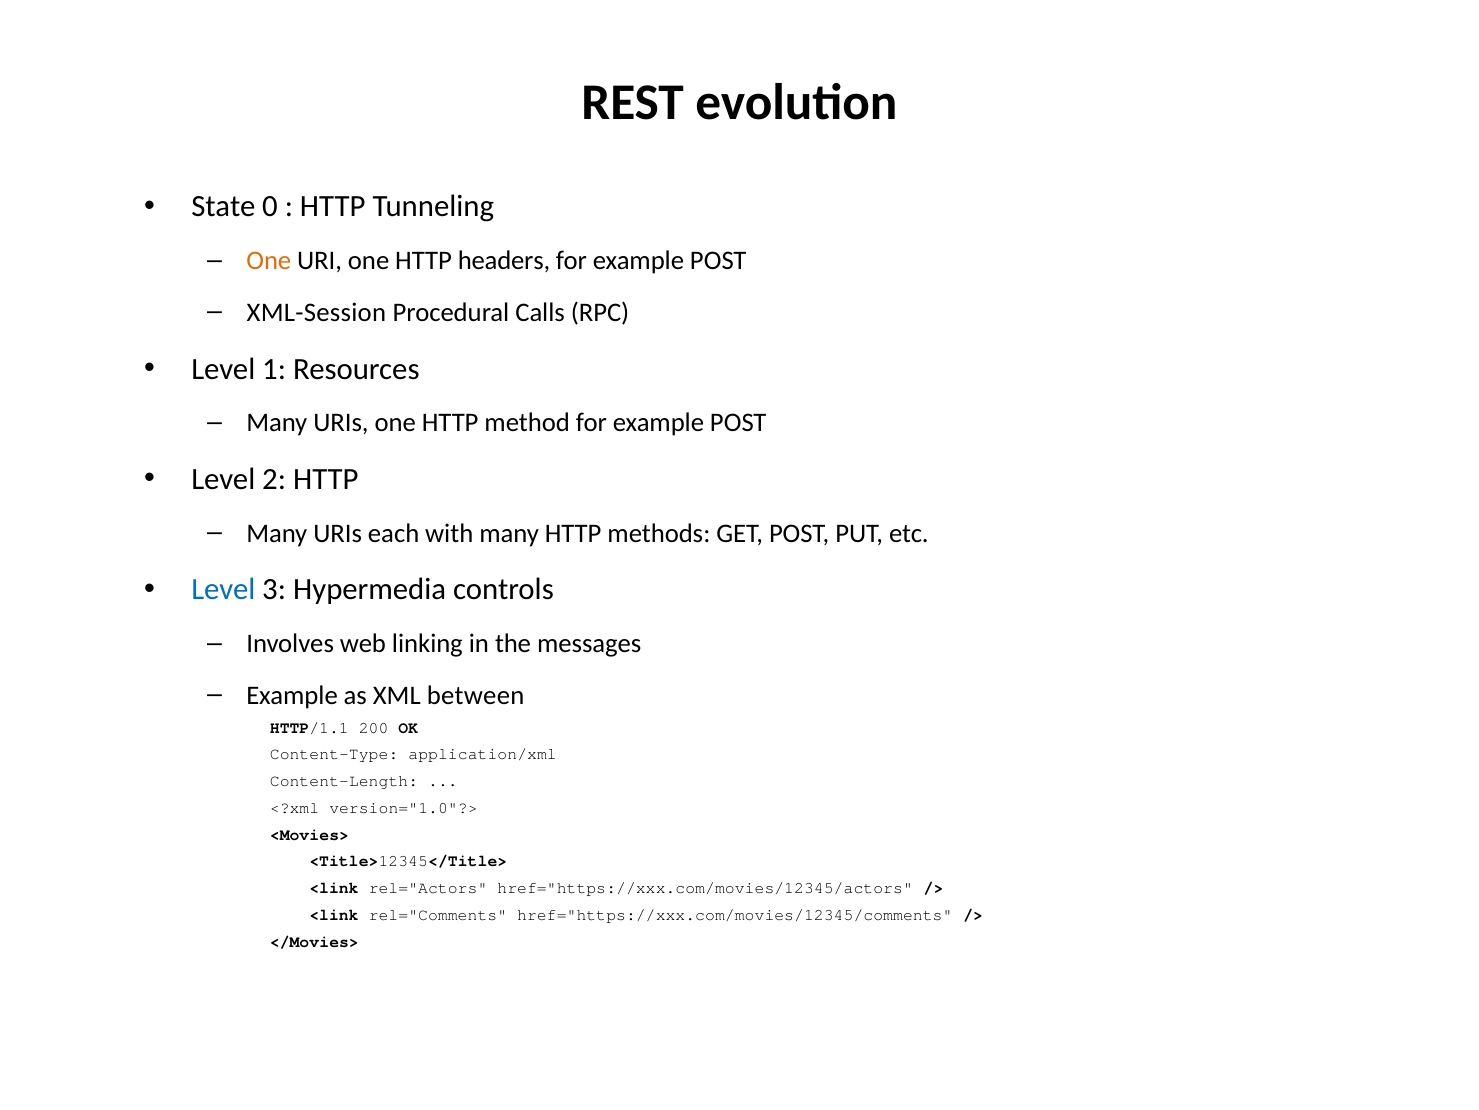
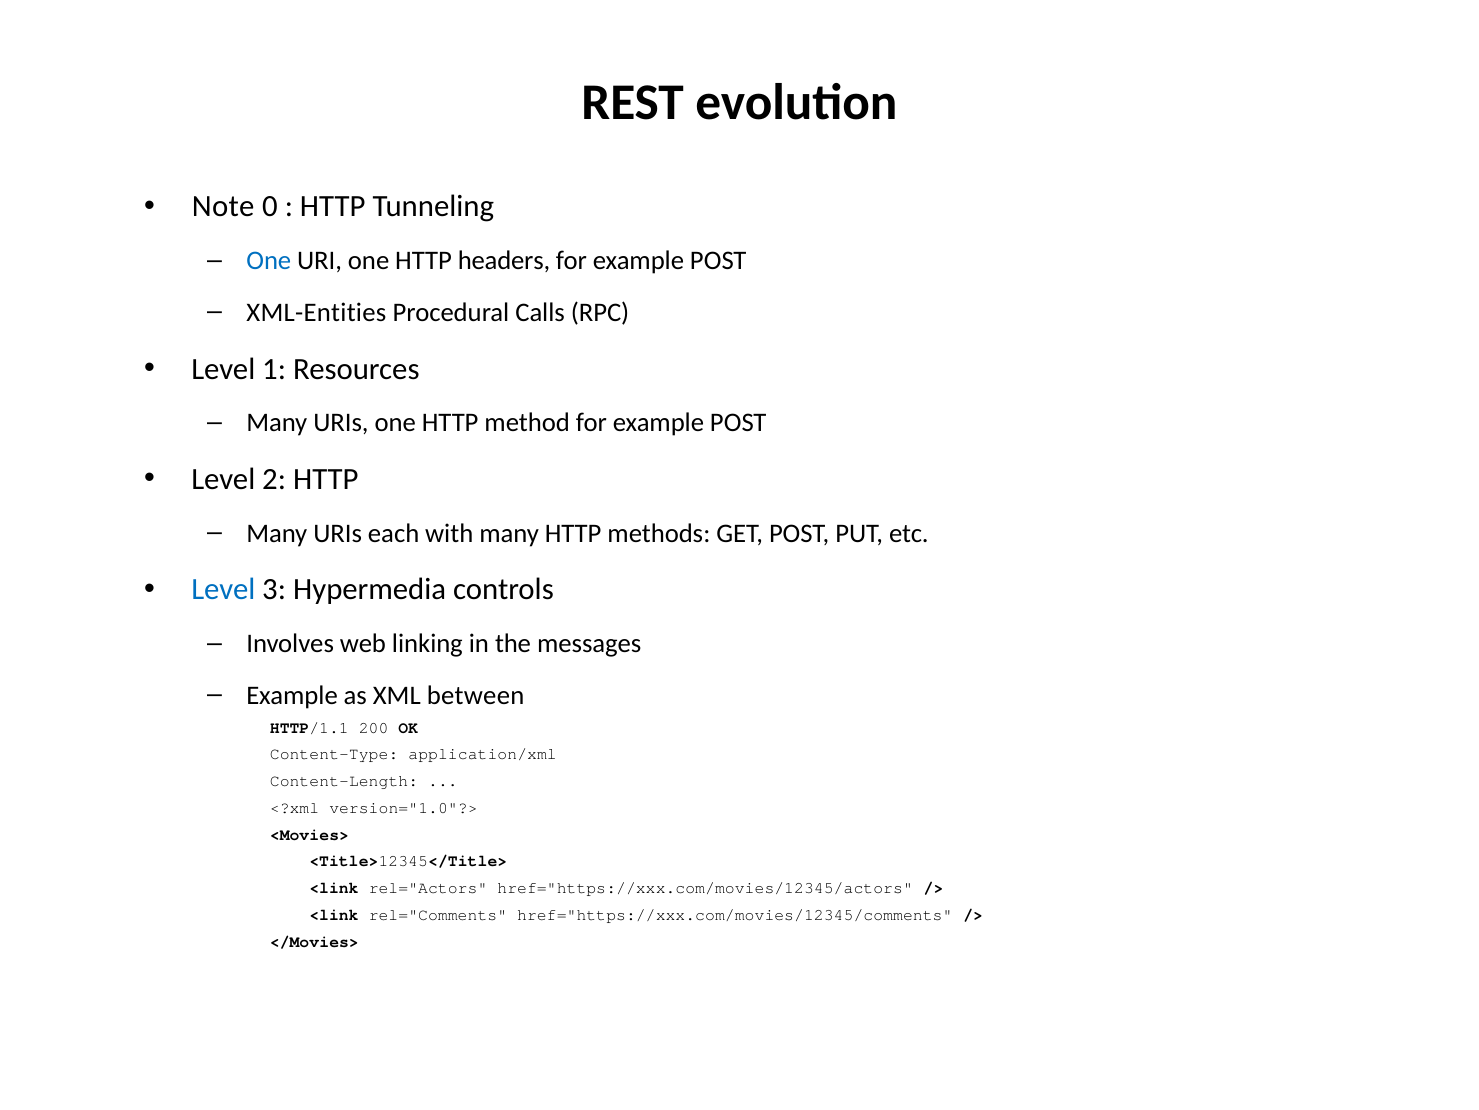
State: State -> Note
One at (269, 261) colour: orange -> blue
XML-Session: XML-Session -> XML-Entities
